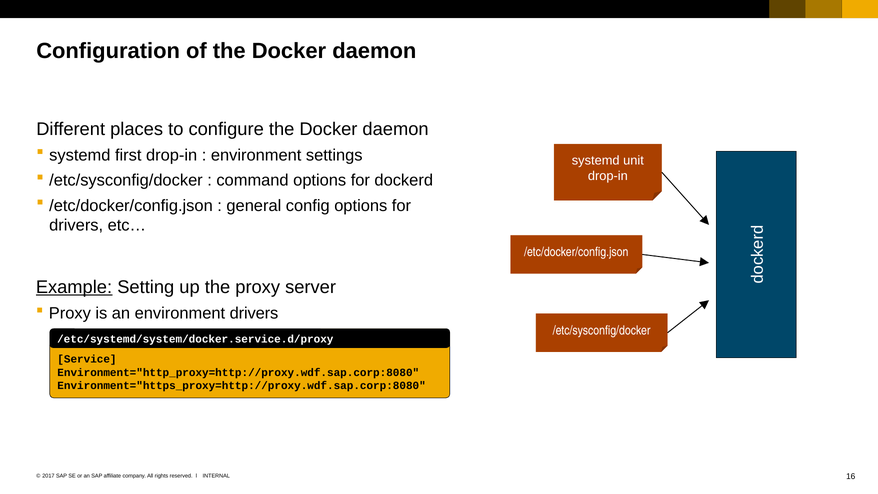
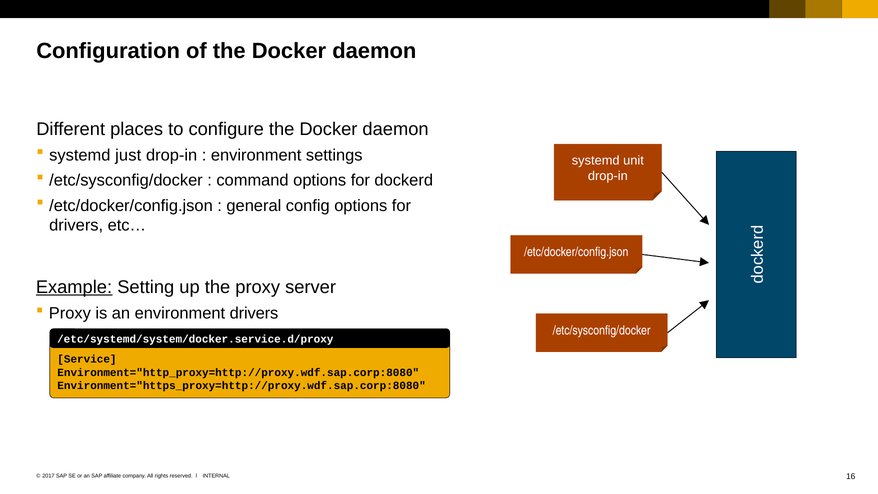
first: first -> just
